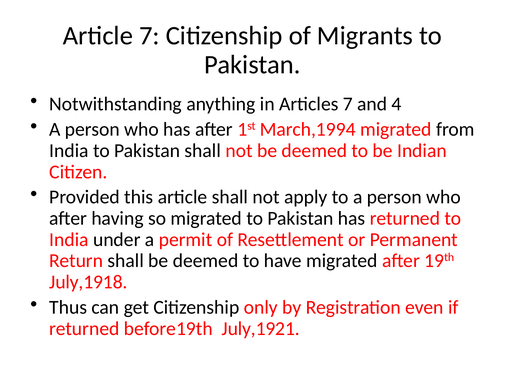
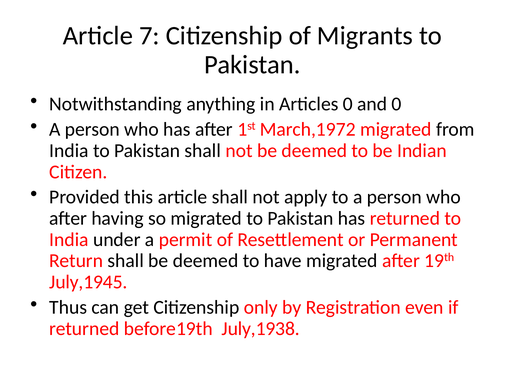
Articles 7: 7 -> 0
and 4: 4 -> 0
March,1994: March,1994 -> March,1972
July,1918: July,1918 -> July,1945
July,1921: July,1921 -> July,1938
